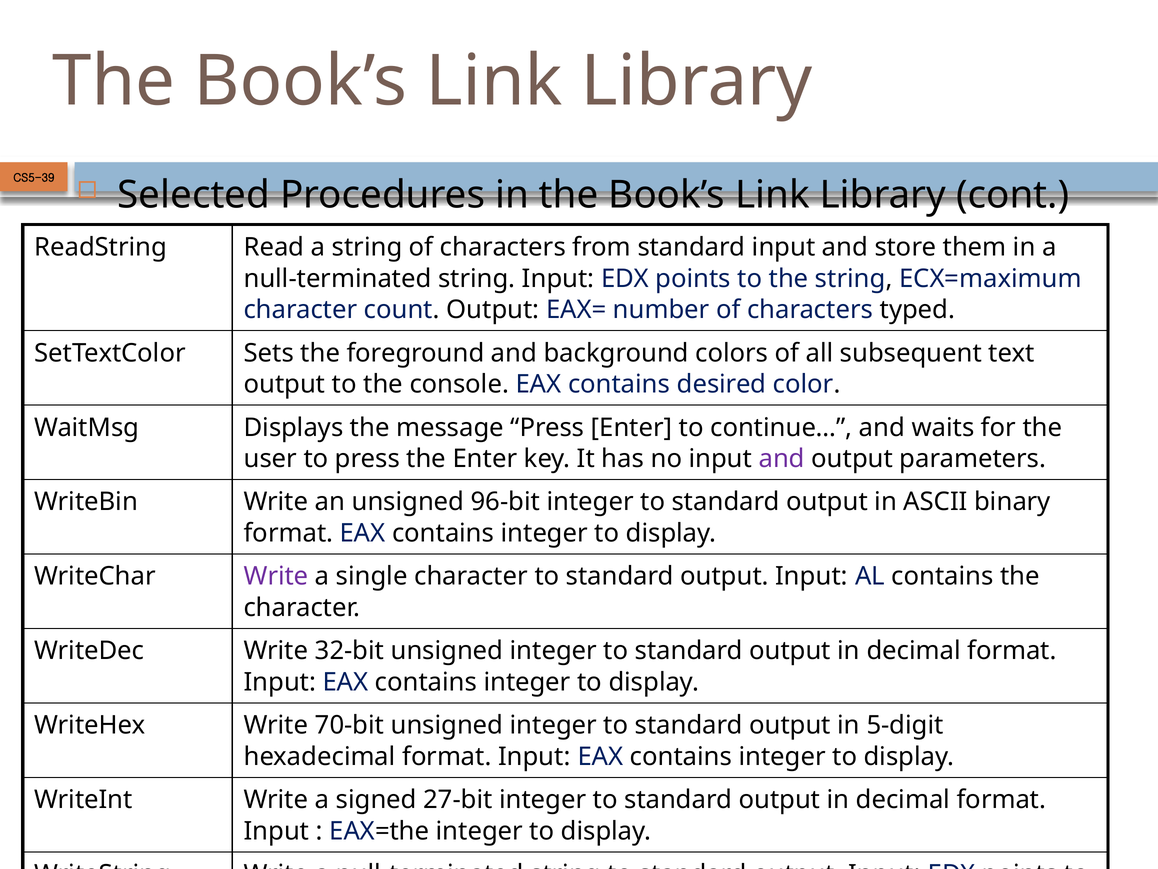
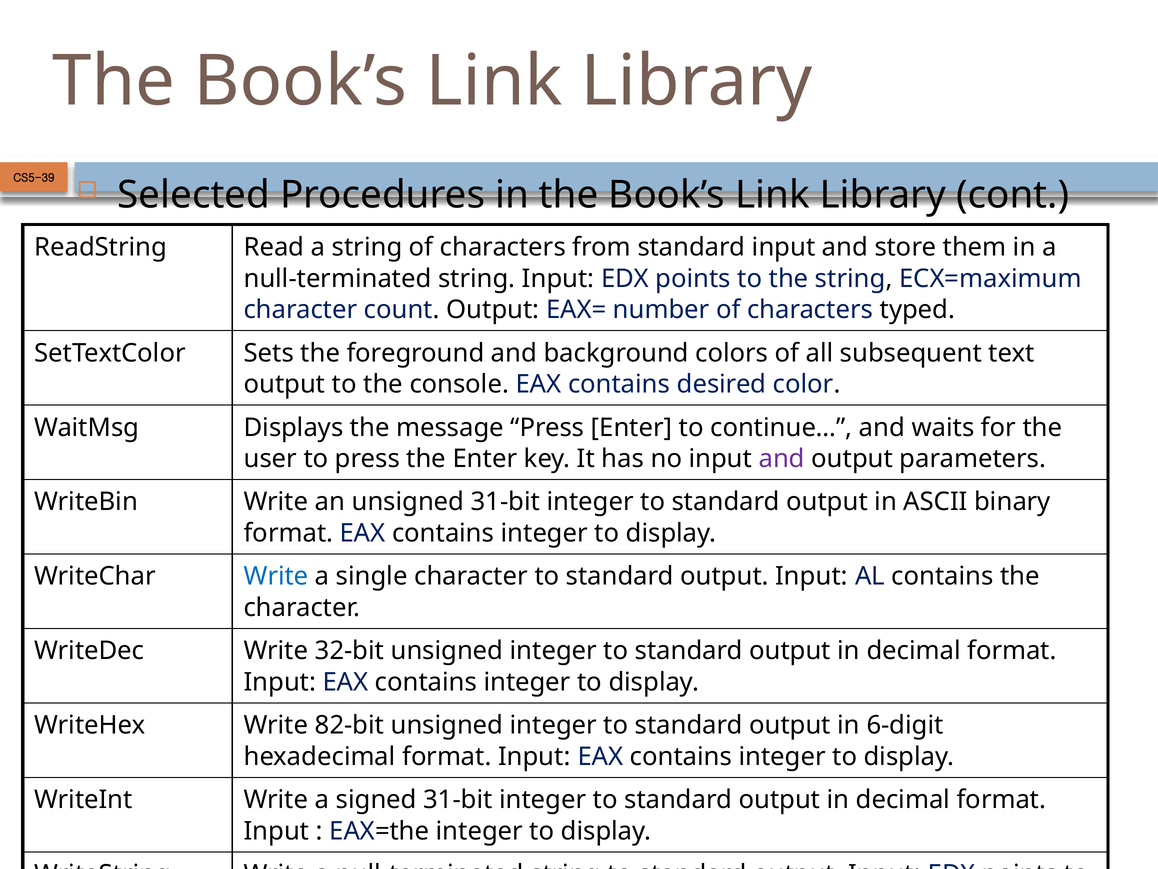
unsigned 96-bit: 96-bit -> 31-bit
Write at (276, 576) colour: purple -> blue
70-bit: 70-bit -> 82-bit
5-digit: 5-digit -> 6-digit
signed 27-bit: 27-bit -> 31-bit
